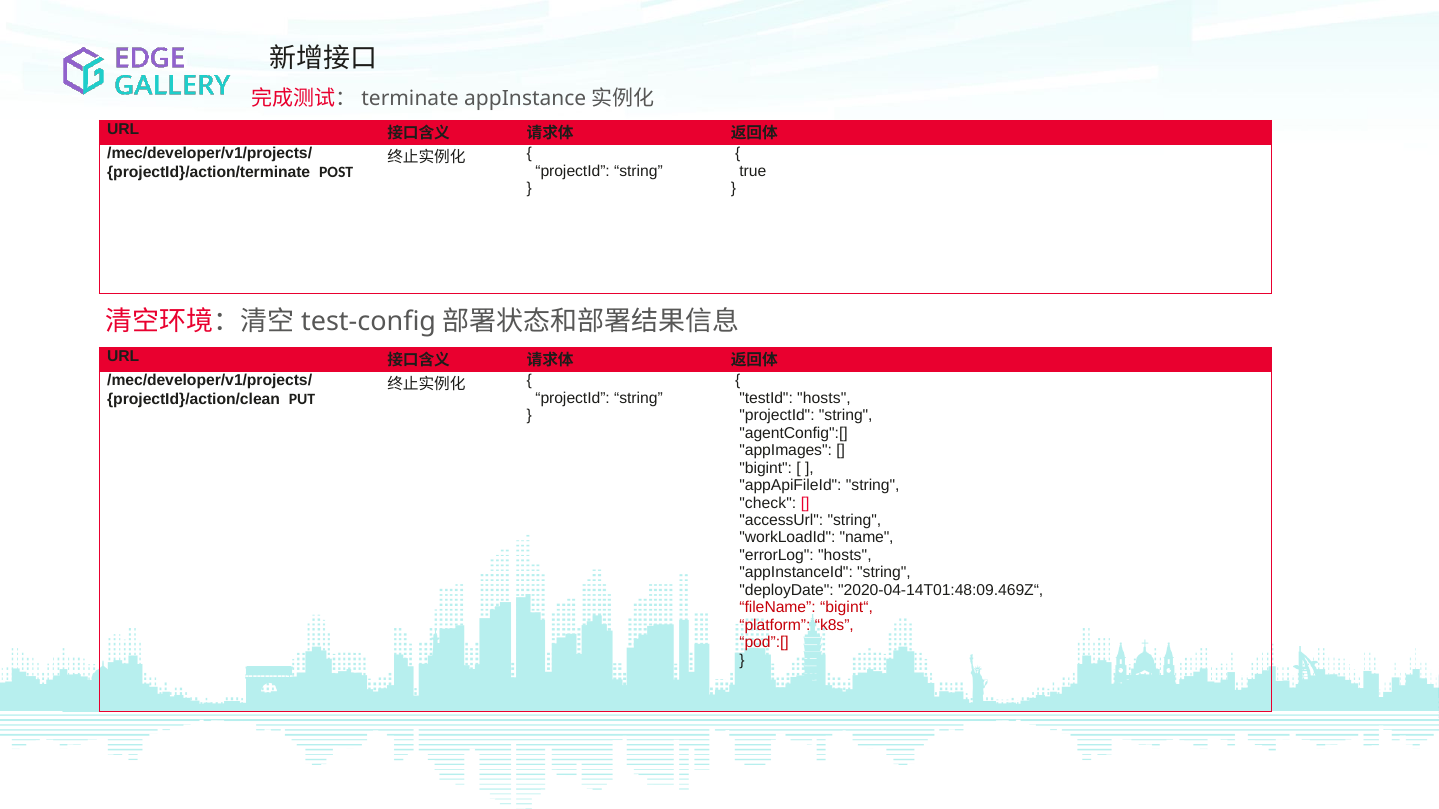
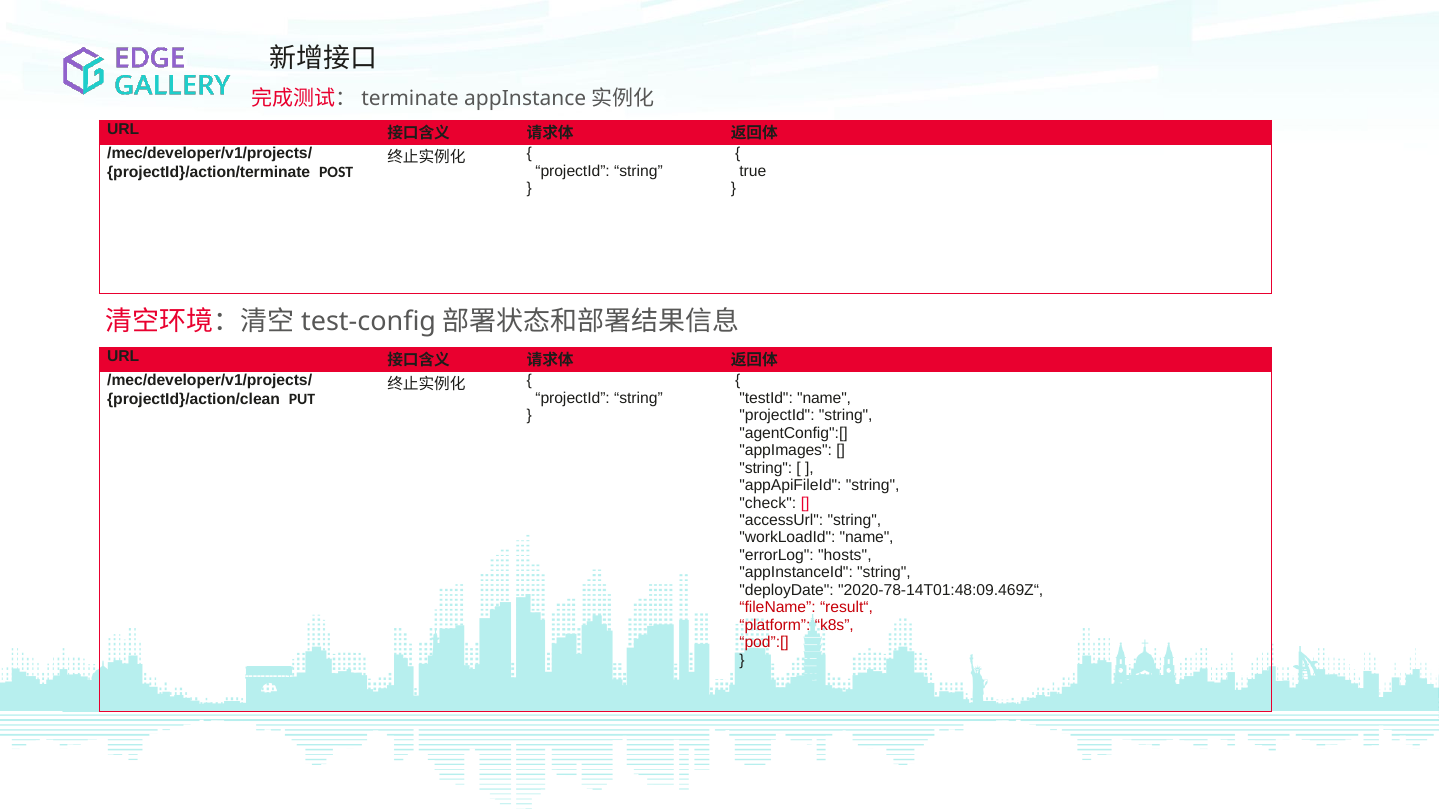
testId hosts: hosts -> name
bigint at (766, 468): bigint -> string
2020-04-14T01:48:09.469Z“: 2020-04-14T01:48:09.469Z“ -> 2020-78-14T01:48:09.469Z“
bigint“: bigint“ -> result“
